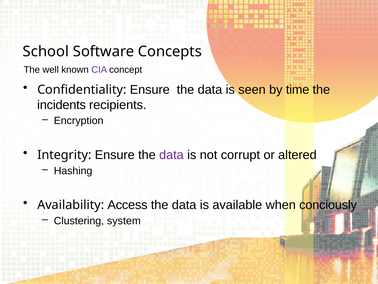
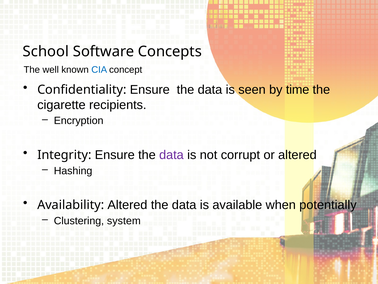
CIA colour: purple -> blue
incidents: incidents -> cigarette
Availability Access: Access -> Altered
conciously: conciously -> potentially
